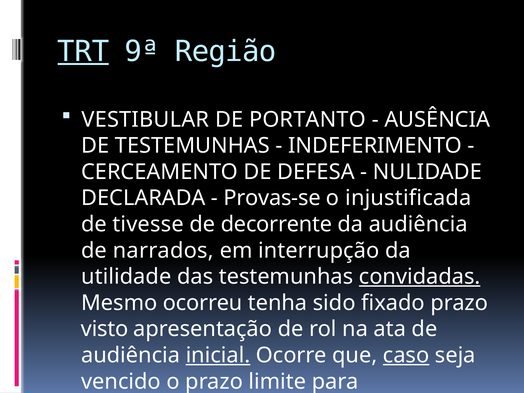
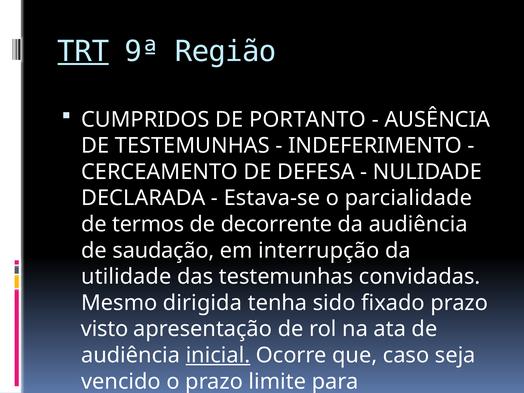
VESTIBULAR: VESTIBULAR -> CUMPRIDOS
Provas-se: Provas-se -> Estava-se
injustificada: injustificada -> parcialidade
tivesse: tivesse -> termos
narrados: narrados -> saudação
convidadas underline: present -> none
ocorreu: ocorreu -> dirigida
caso underline: present -> none
